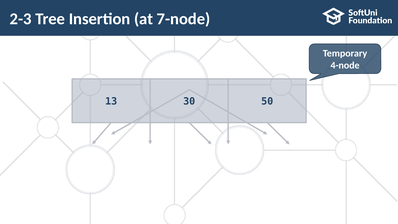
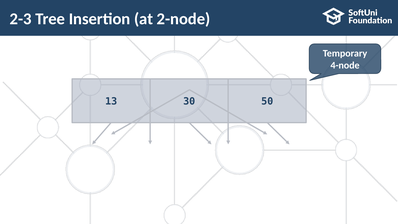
7-node: 7-node -> 2-node
